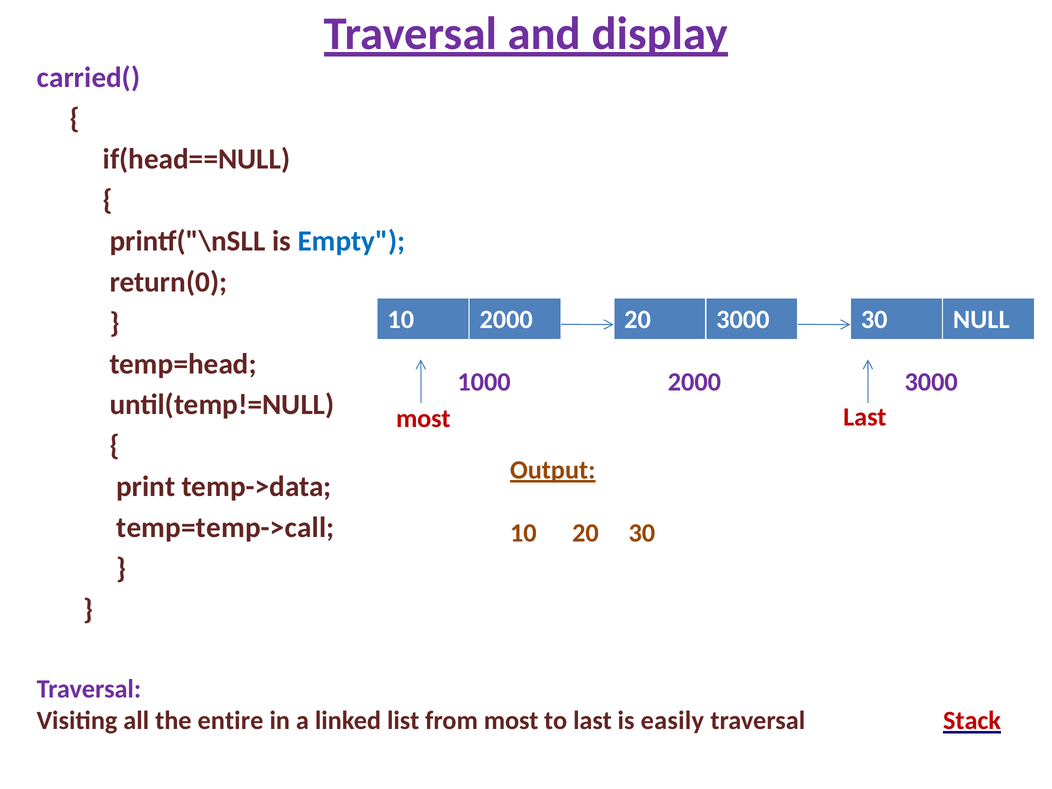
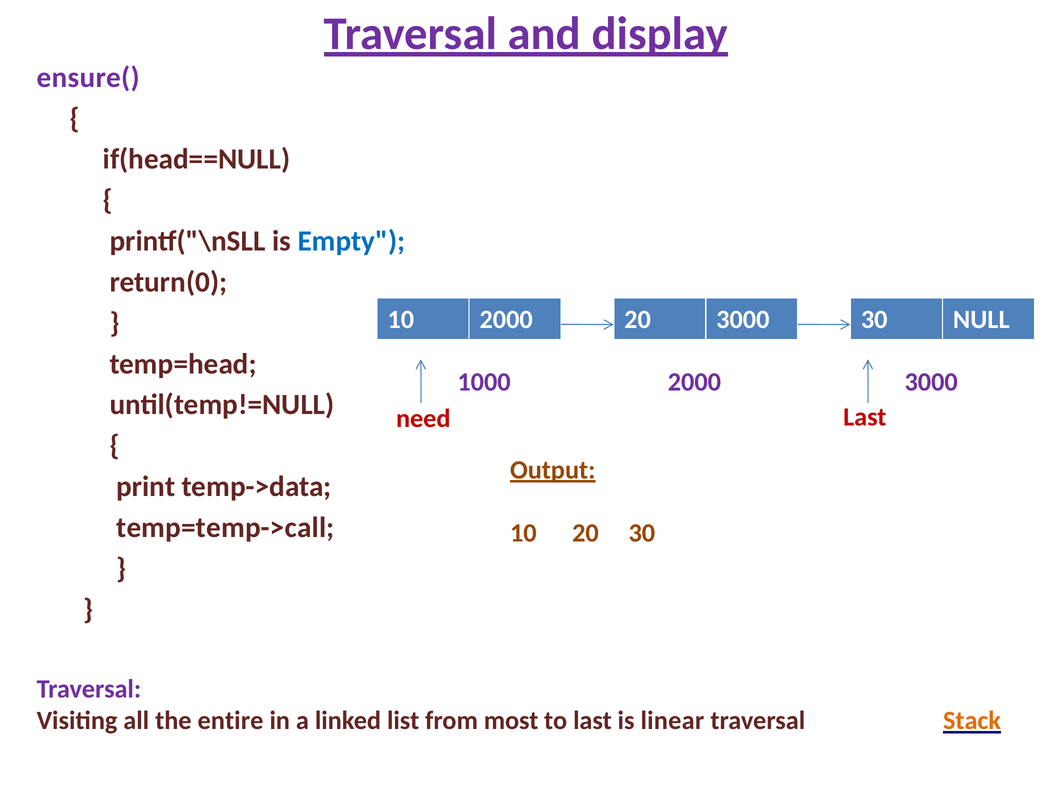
carried(: carried( -> ensure(
most at (423, 419): most -> need
easily: easily -> linear
Stack colour: red -> orange
